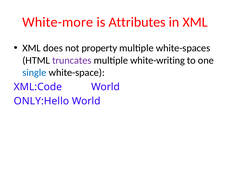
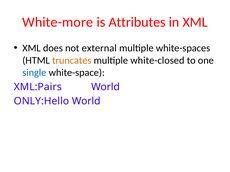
property: property -> external
truncates colour: purple -> orange
white-writing: white-writing -> white-closed
XML:Code: XML:Code -> XML:Pairs
